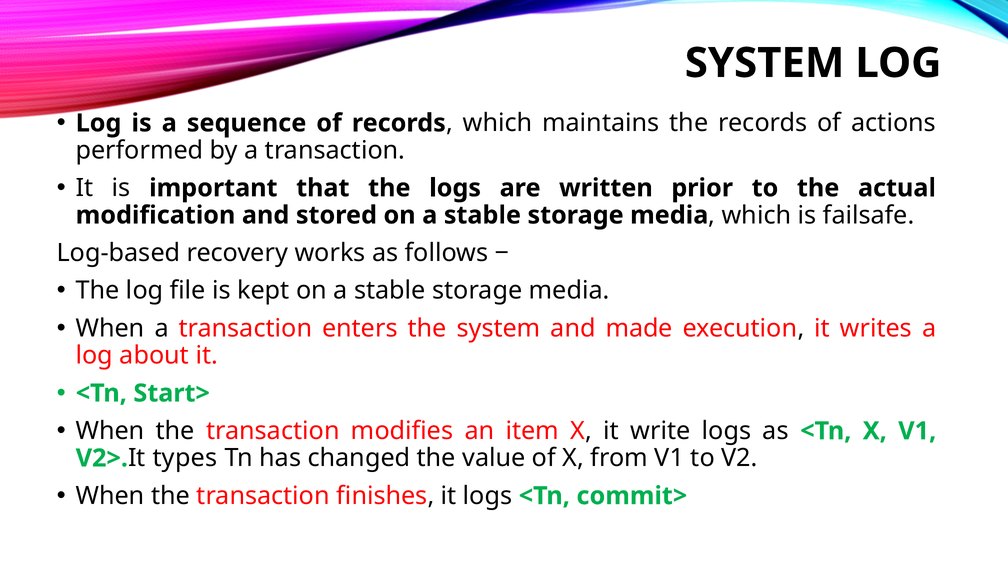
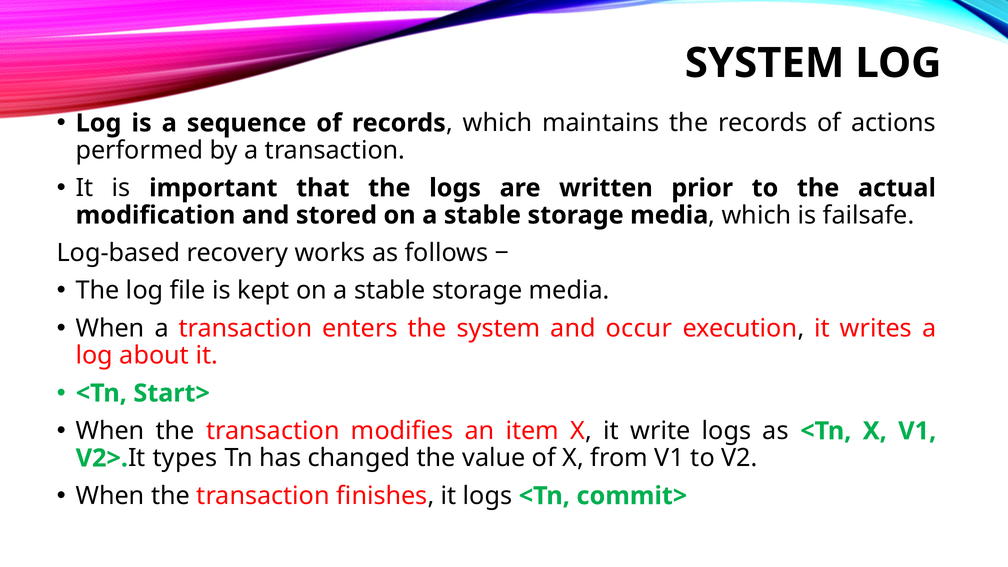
made: made -> occur
